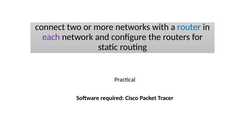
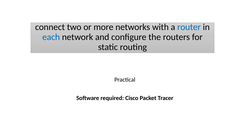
each colour: purple -> blue
